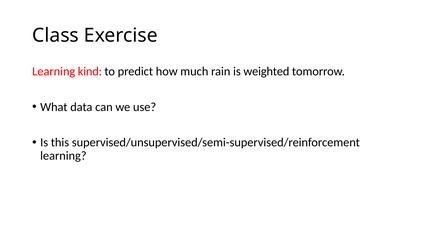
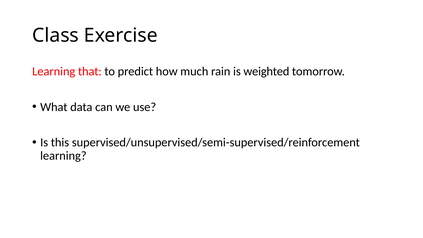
kind: kind -> that
